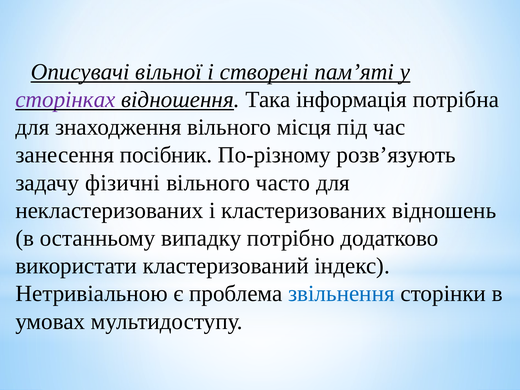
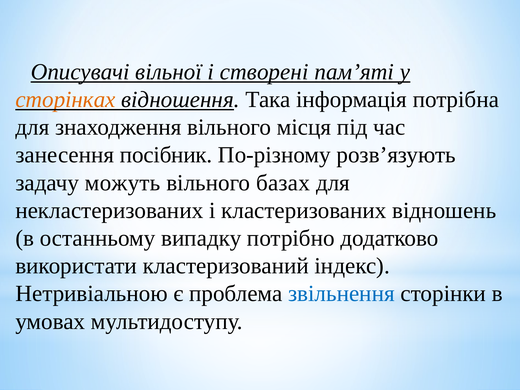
сторінках colour: purple -> orange
фізичні: фізичні -> можуть
часто: часто -> базах
